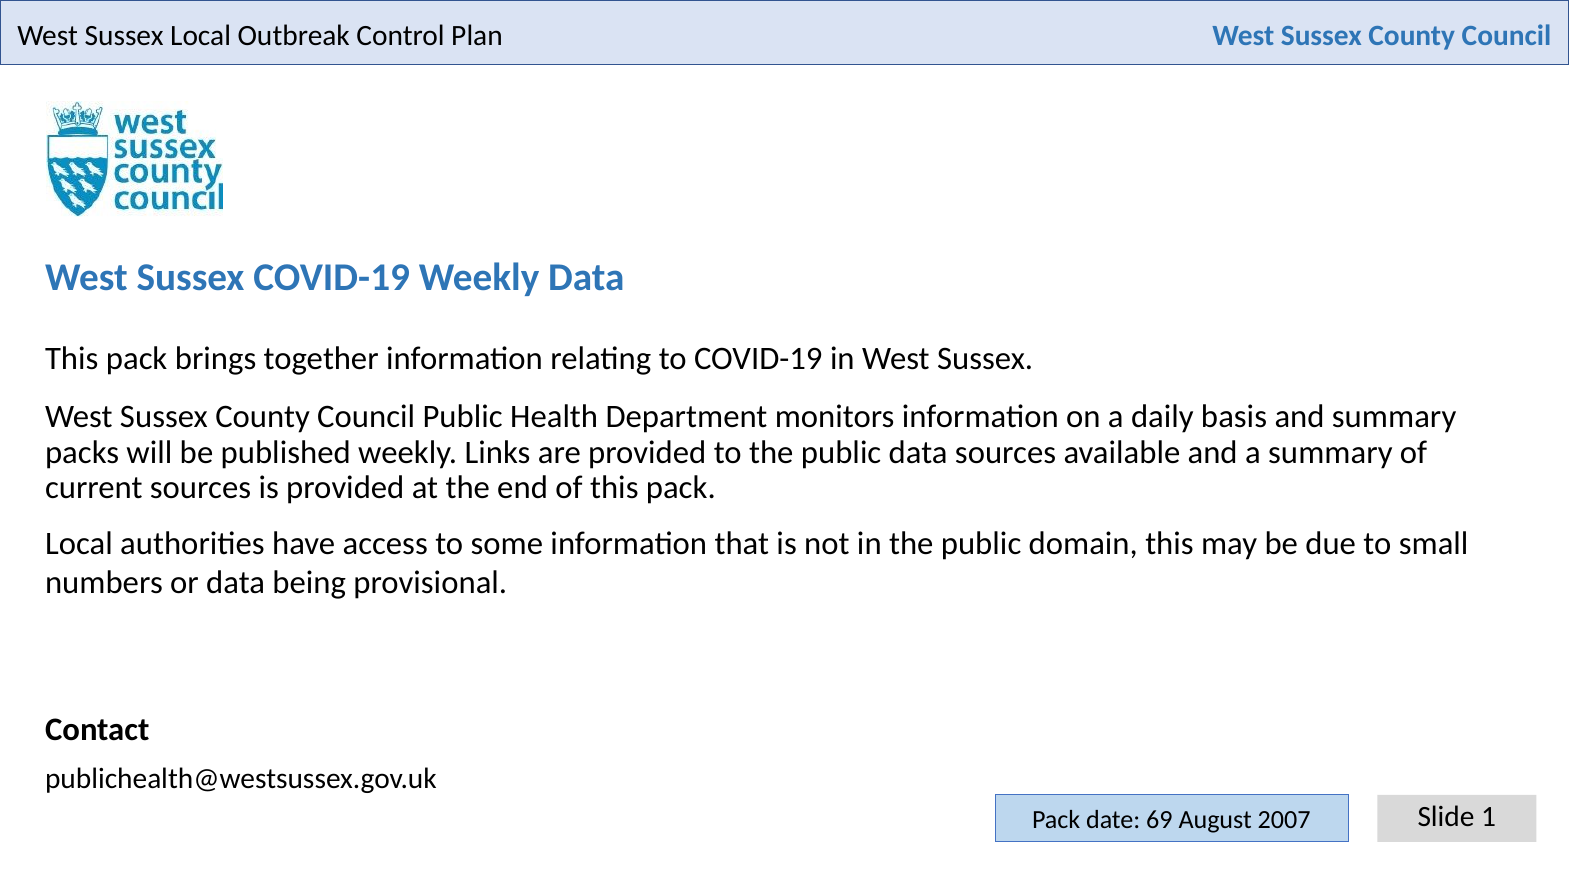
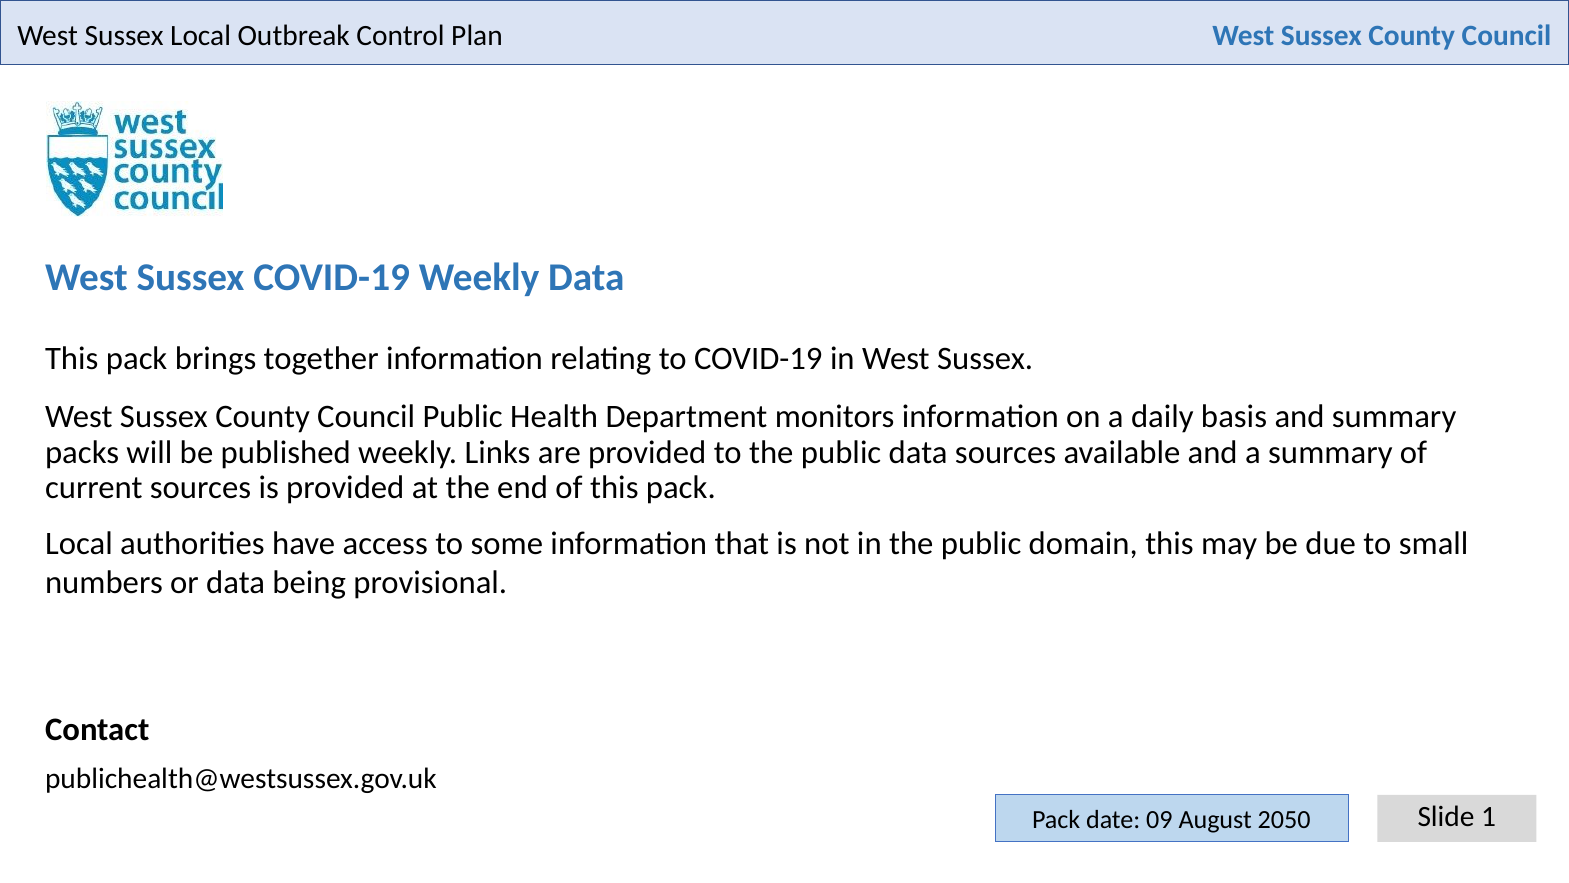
69: 69 -> 09
2007: 2007 -> 2050
